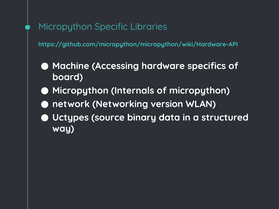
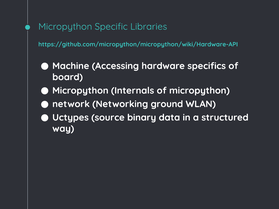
version: version -> ground
